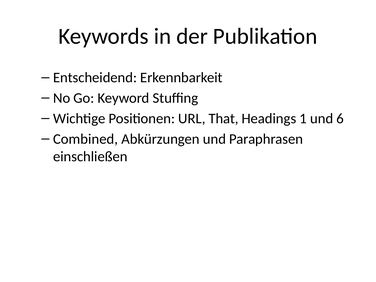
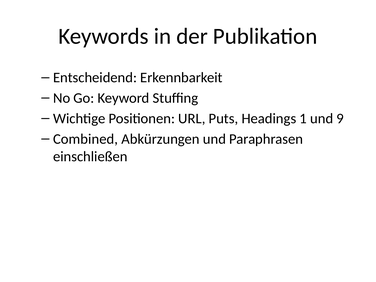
That: That -> Puts
6: 6 -> 9
